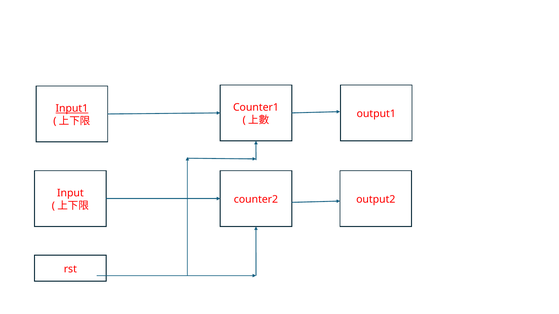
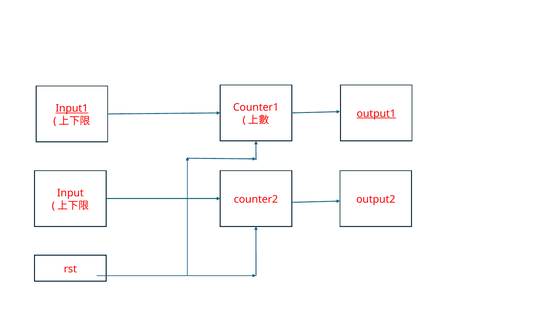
output1 underline: none -> present
